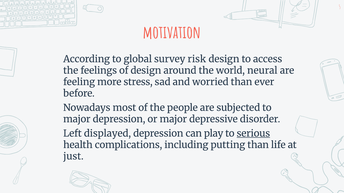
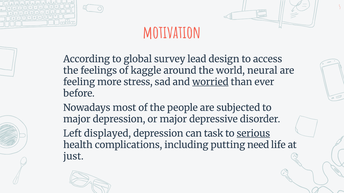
risk: risk -> lead
of design: design -> kaggle
worried underline: none -> present
play: play -> task
putting than: than -> need
